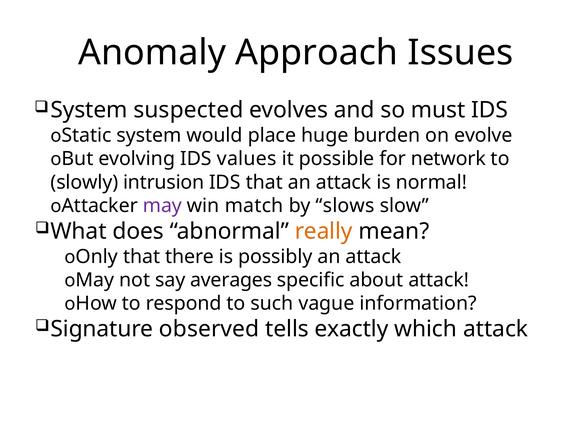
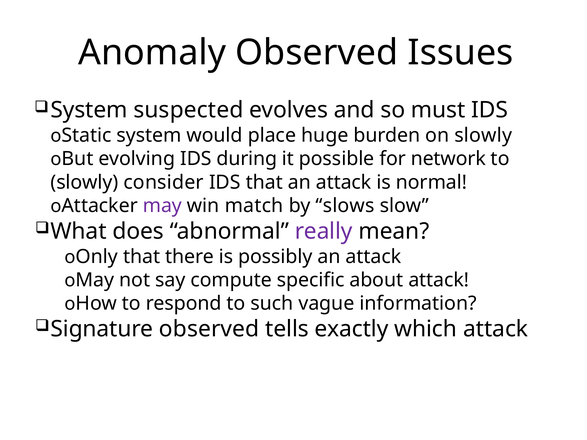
Anomaly Approach: Approach -> Observed
on evolve: evolve -> slowly
values: values -> during
intrusion: intrusion -> consider
really colour: orange -> purple
averages: averages -> compute
